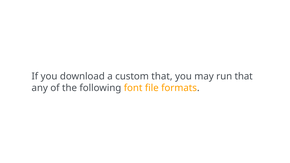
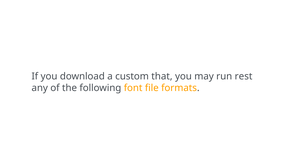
run that: that -> rest
